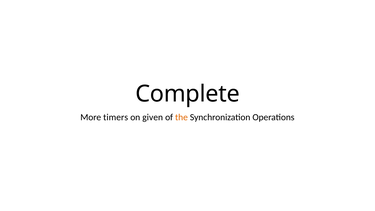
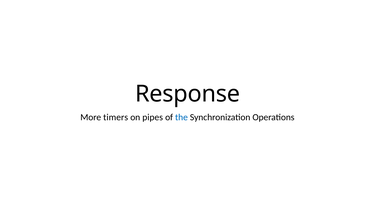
Complete: Complete -> Response
given: given -> pipes
the colour: orange -> blue
